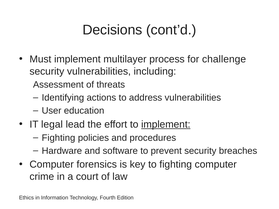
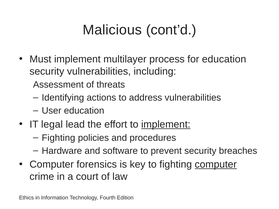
Decisions: Decisions -> Malicious
for challenge: challenge -> education
computer at (216, 165) underline: none -> present
